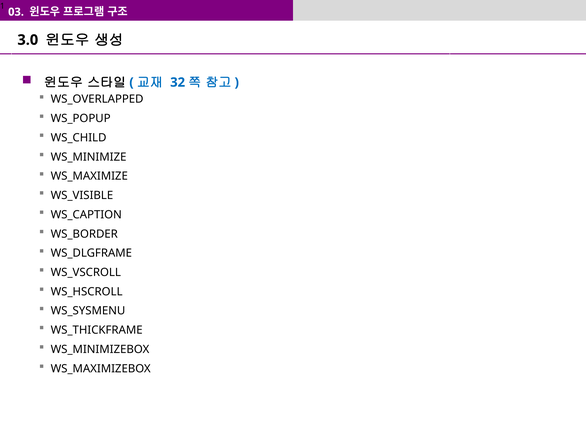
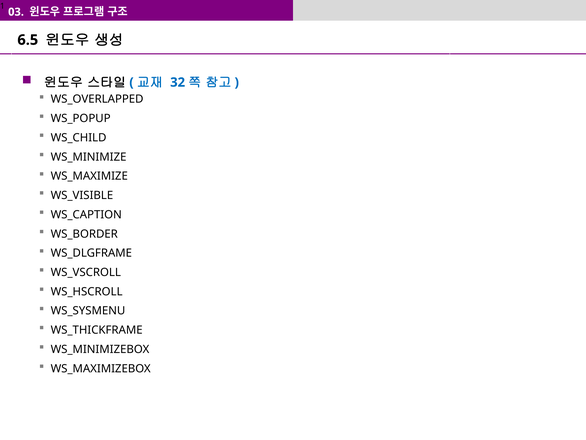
3.0: 3.0 -> 6.5
